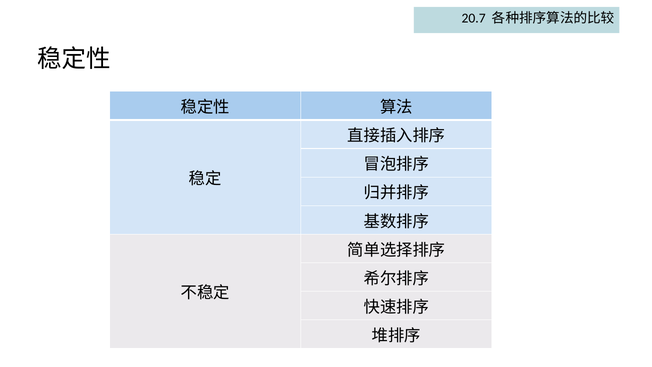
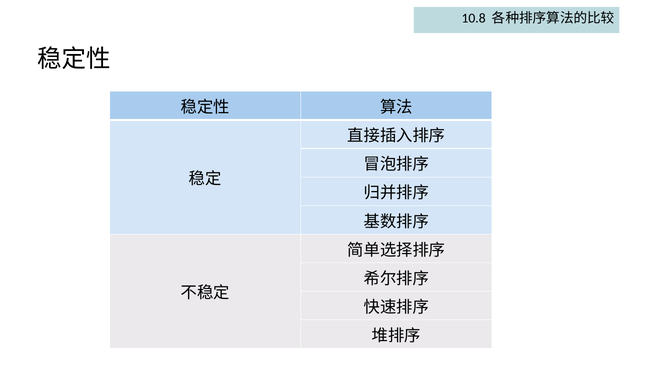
20.7: 20.7 -> 10.8
